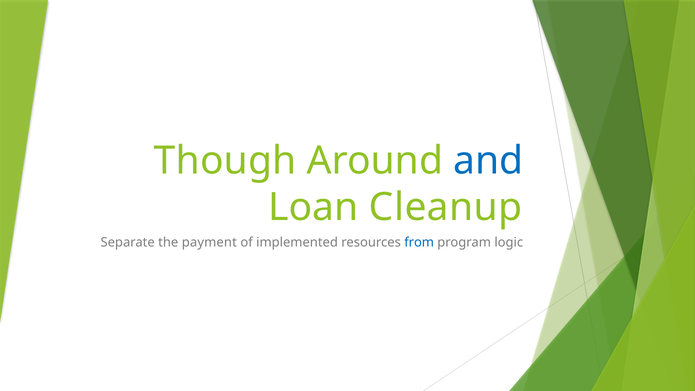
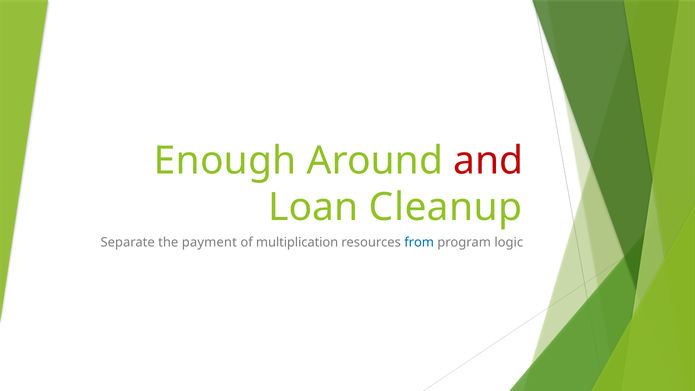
Though: Though -> Enough
and colour: blue -> red
implemented: implemented -> multiplication
